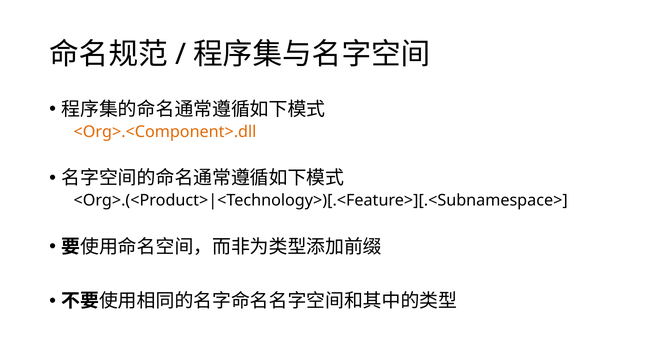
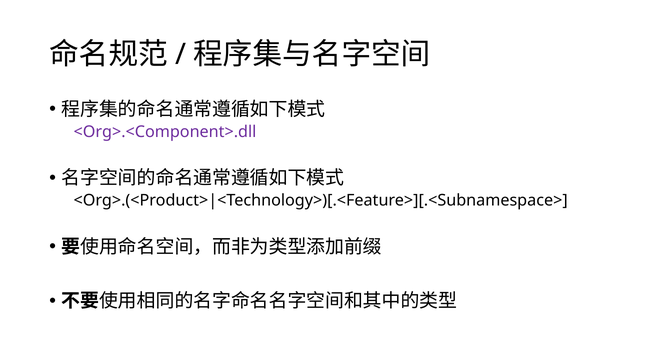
<Org>.<Component>.dll colour: orange -> purple
